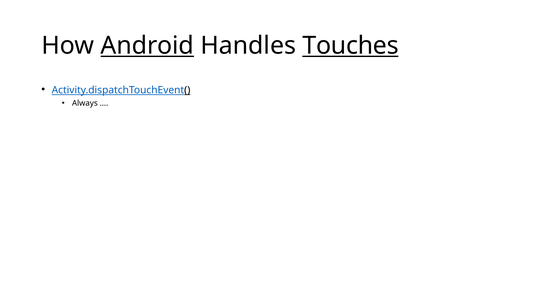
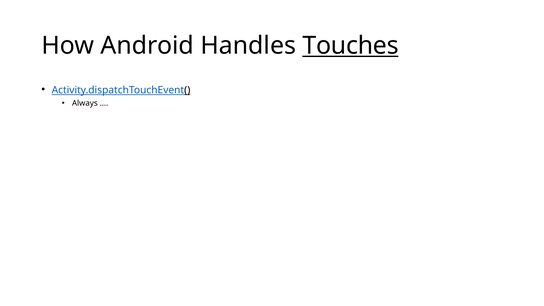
Android underline: present -> none
